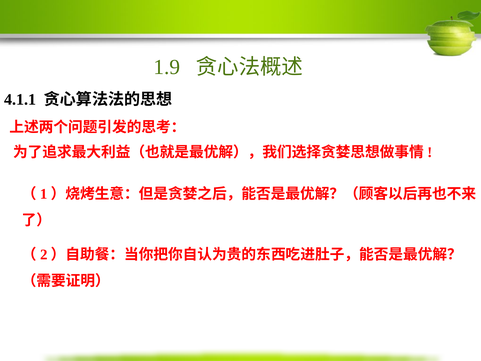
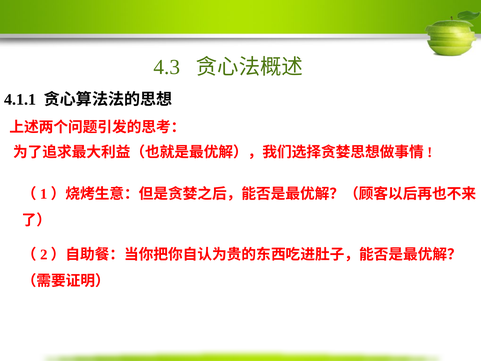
1.9: 1.9 -> 4.3
